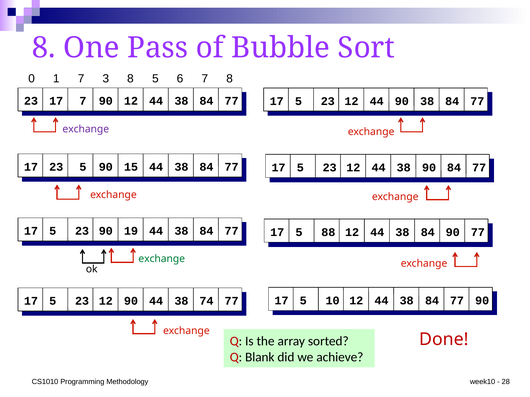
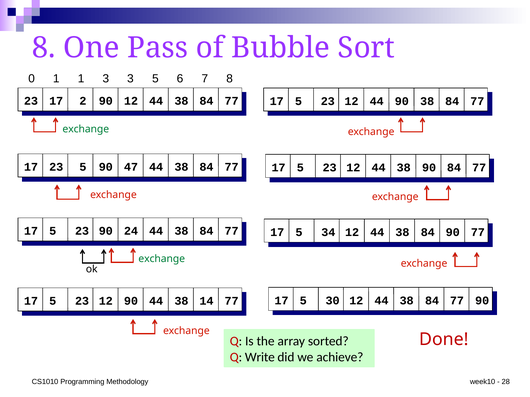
1 7: 7 -> 1
3 8: 8 -> 3
17 7: 7 -> 2
exchange at (86, 129) colour: purple -> green
15: 15 -> 47
19: 19 -> 24
88: 88 -> 34
10: 10 -> 30
74: 74 -> 14
Blank: Blank -> Write
